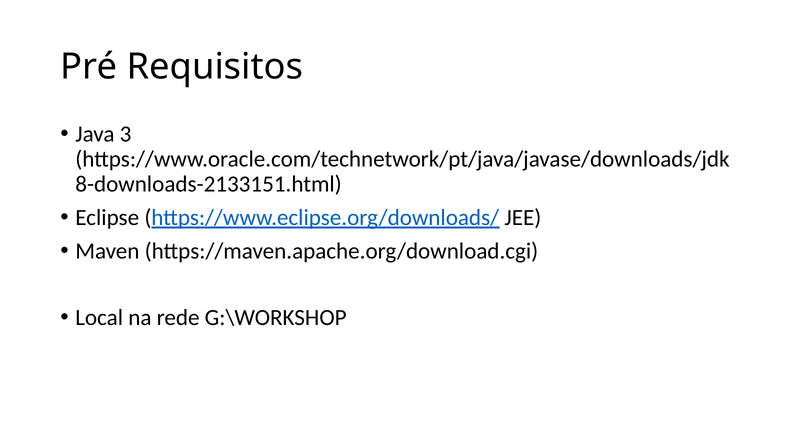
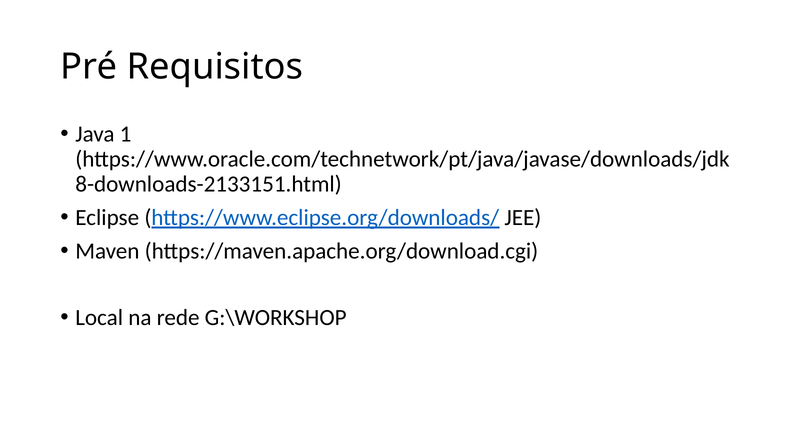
3: 3 -> 1
